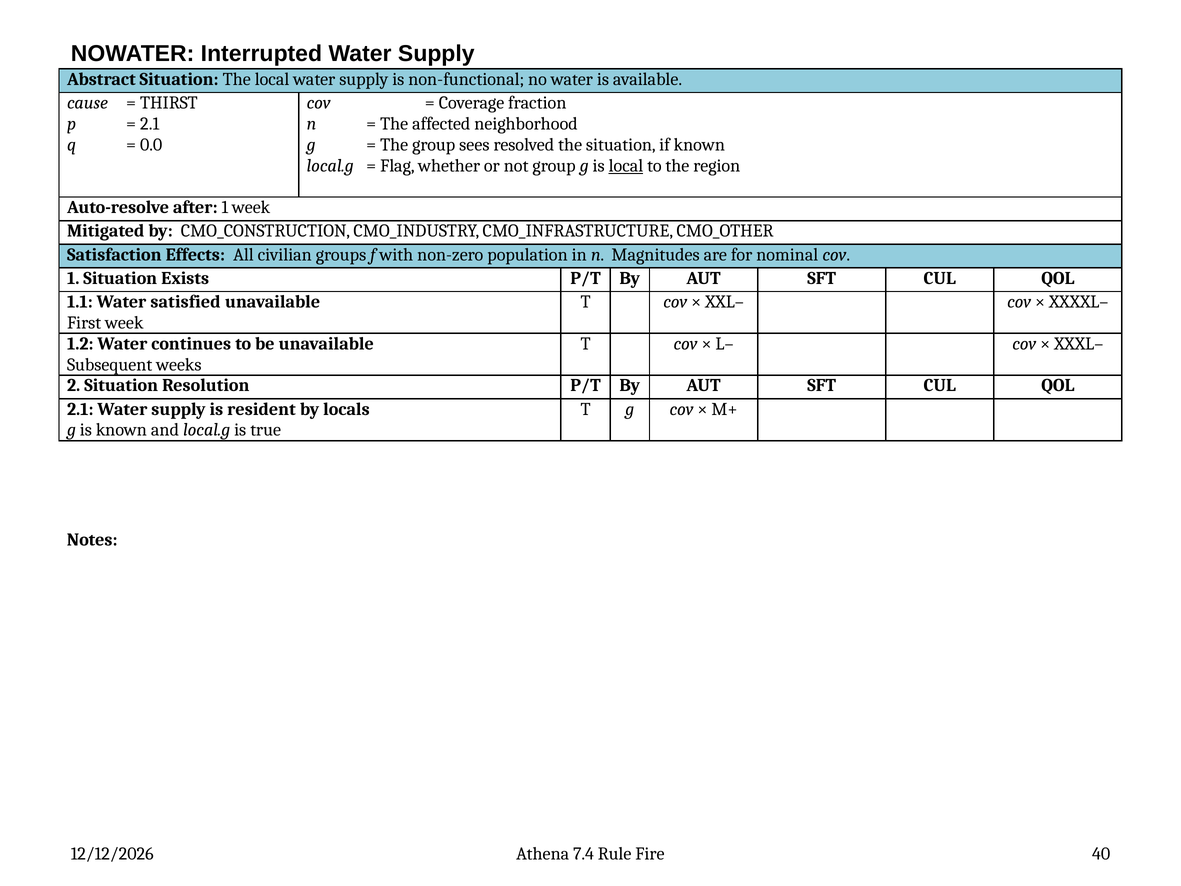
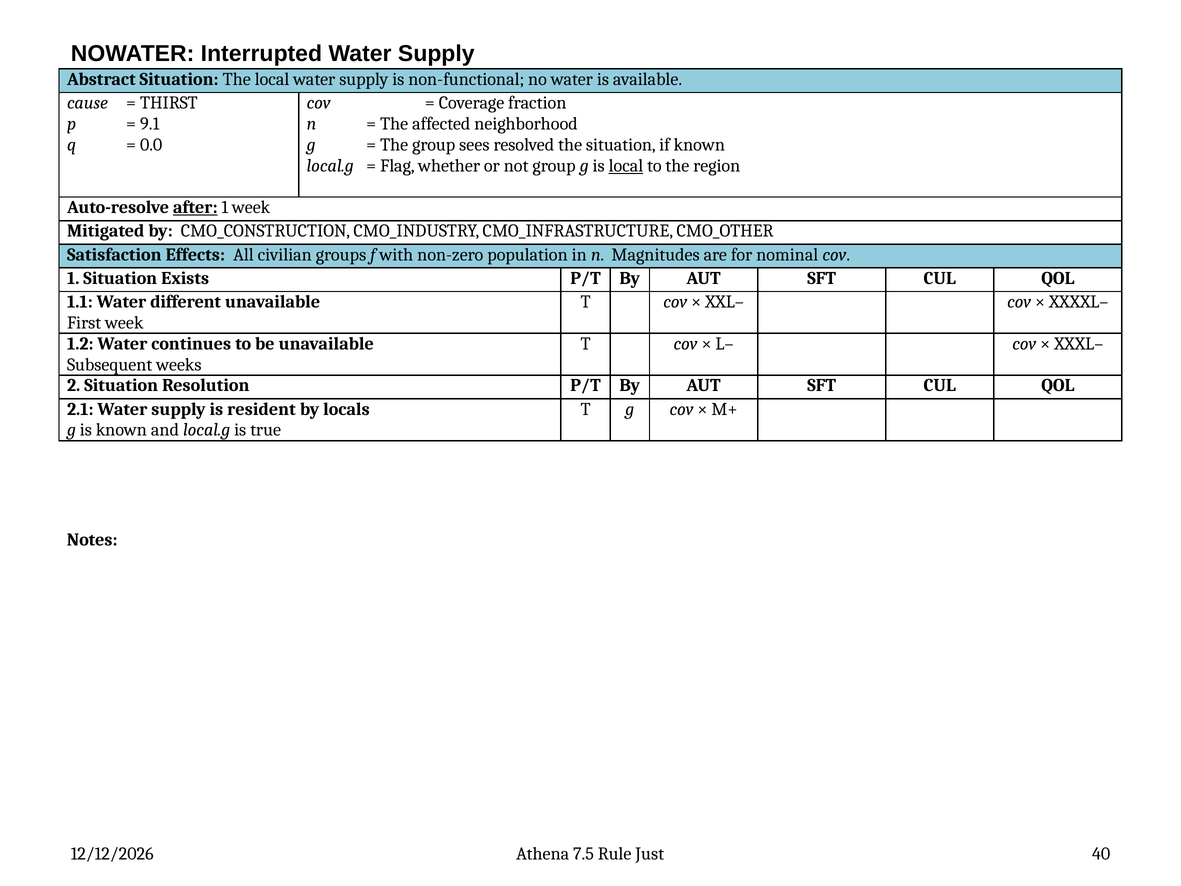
2.1 at (150, 124): 2.1 -> 9.1
after underline: none -> present
satisfied: satisfied -> different
7.4: 7.4 -> 7.5
Fire: Fire -> Just
